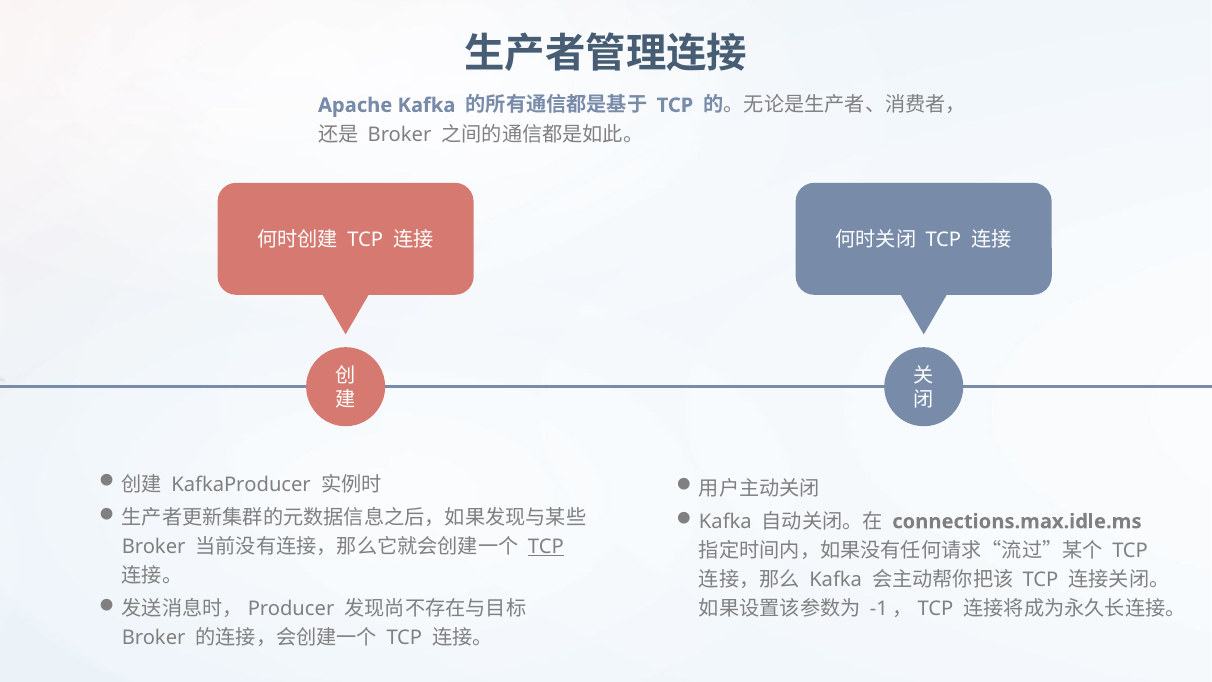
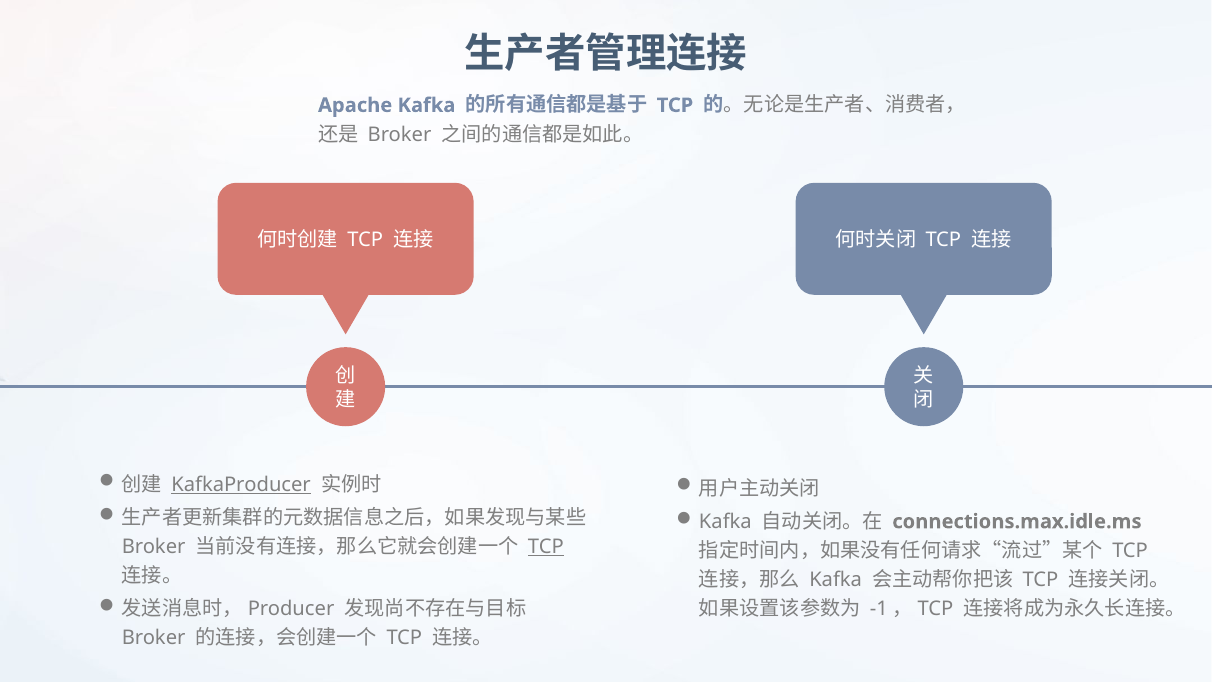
KafkaProducer underline: none -> present
